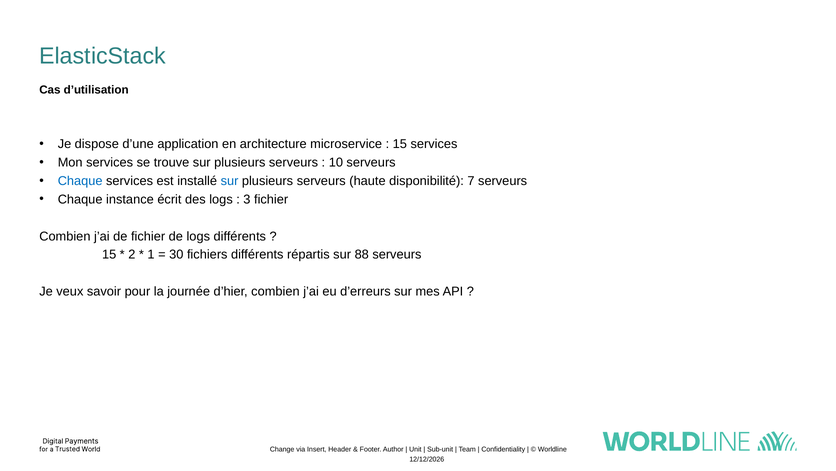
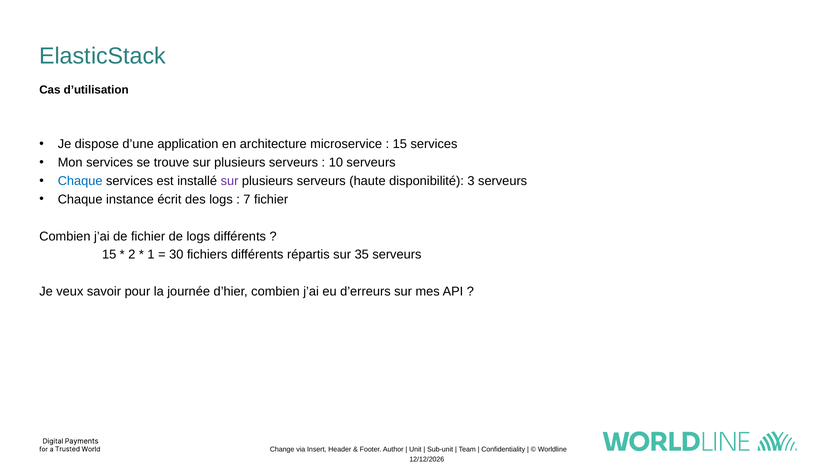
sur at (230, 181) colour: blue -> purple
7: 7 -> 3
3: 3 -> 7
88: 88 -> 35
